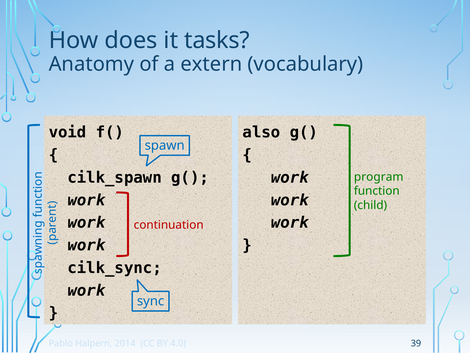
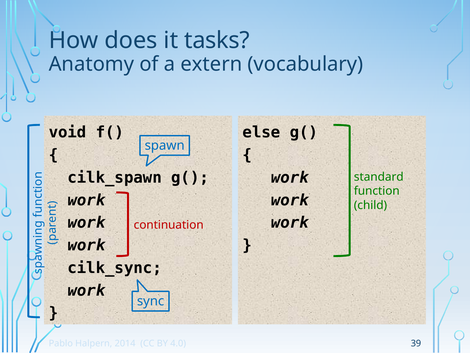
also: also -> else
program: program -> standard
